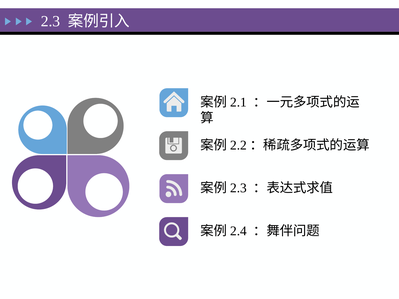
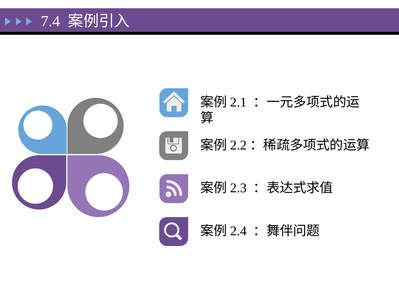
2.3: 2.3 -> 7.4
